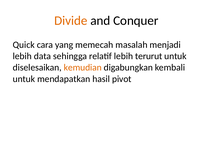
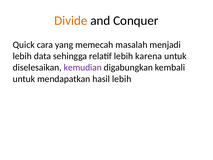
terurut: terurut -> karena
kemudian colour: orange -> purple
hasil pivot: pivot -> lebih
